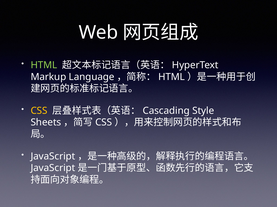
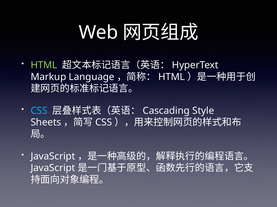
CSS at (39, 111) colour: yellow -> light blue
